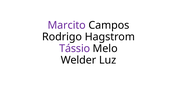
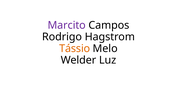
Tássio colour: purple -> orange
